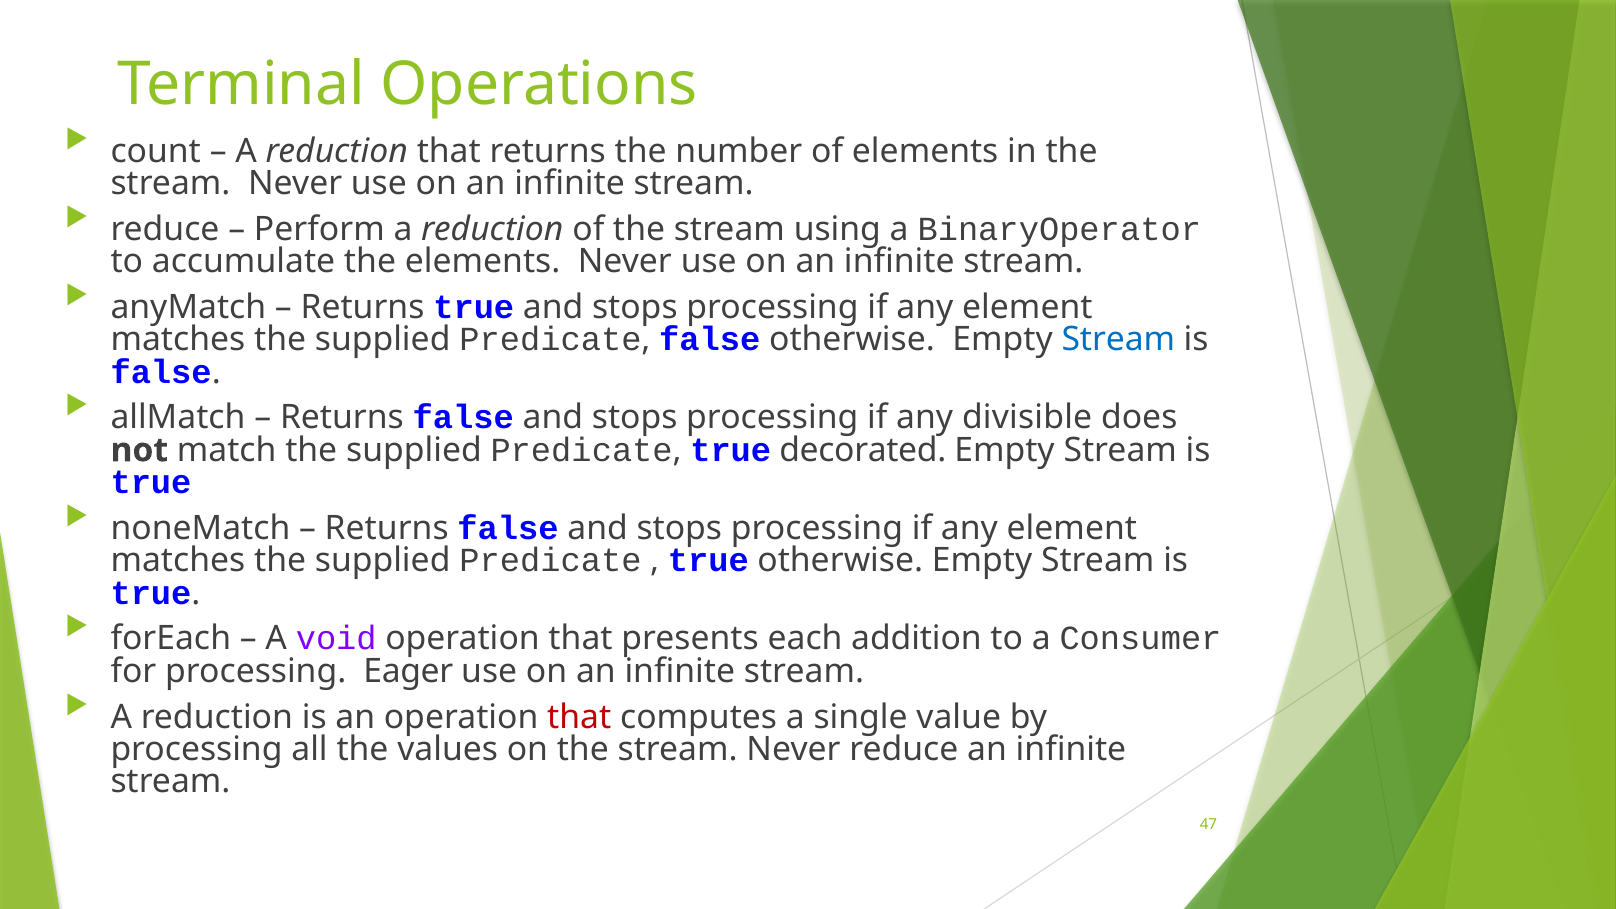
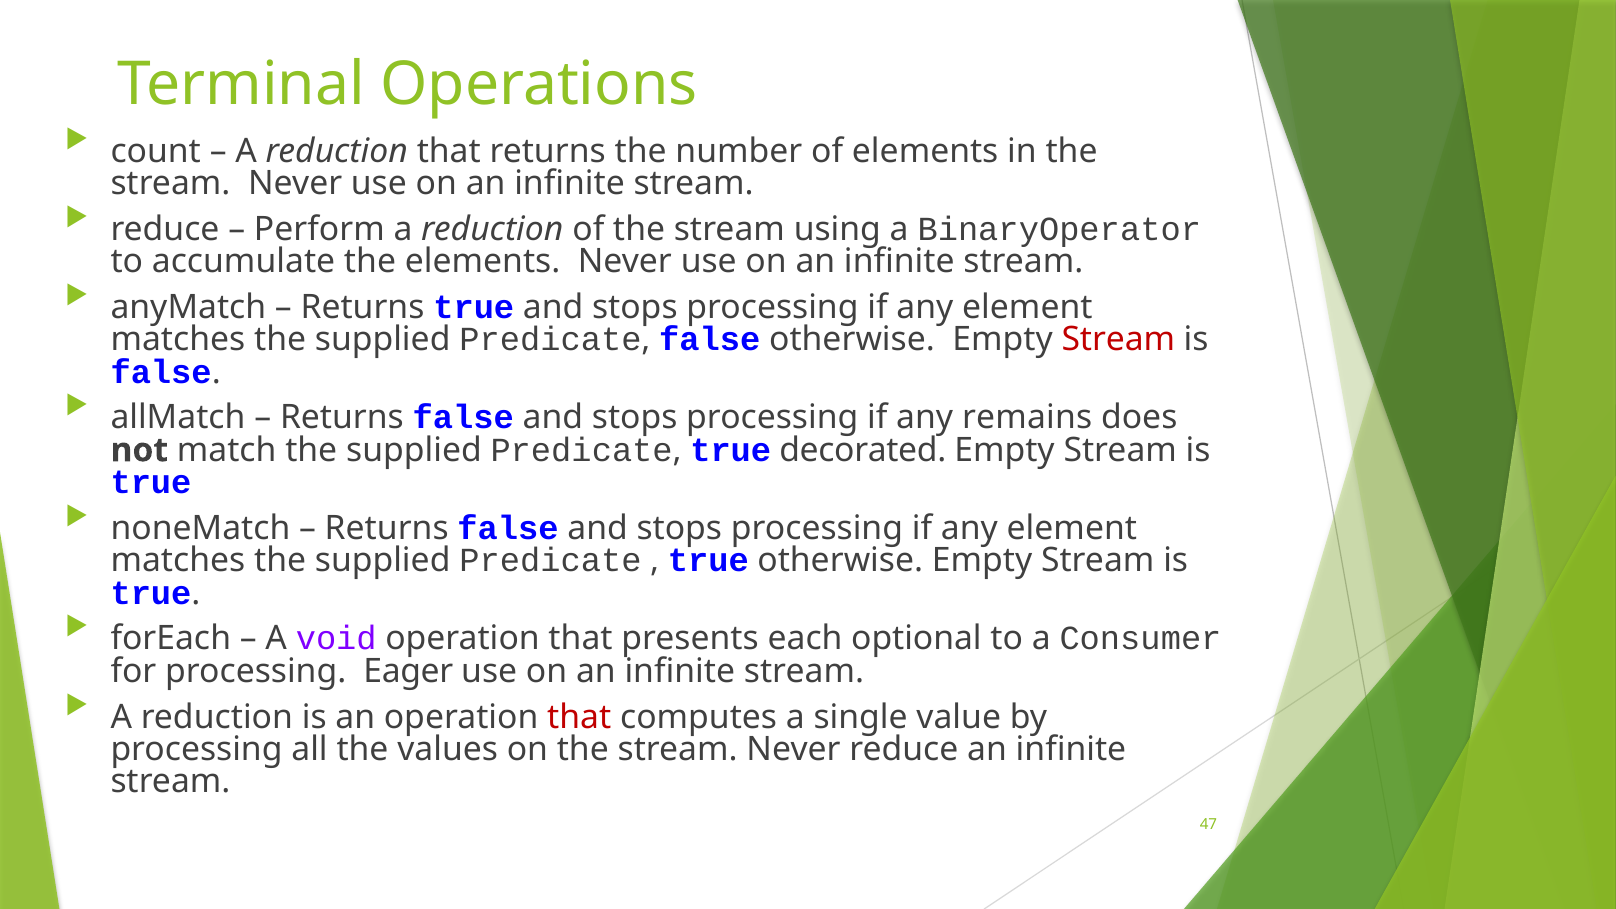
Stream at (1118, 340) colour: blue -> red
divisible: divisible -> remains
addition: addition -> optional
